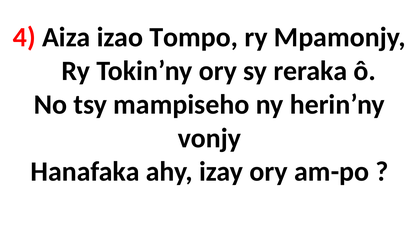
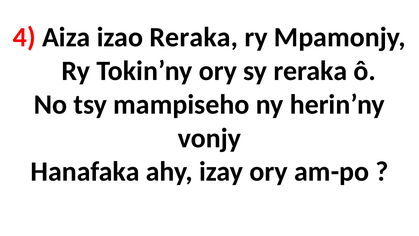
izao Tompo: Tompo -> Reraka
